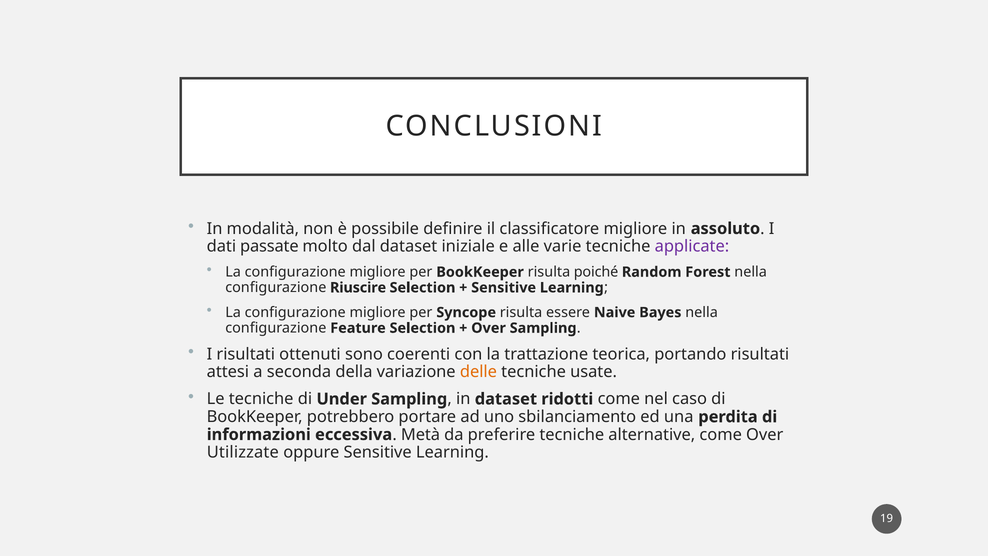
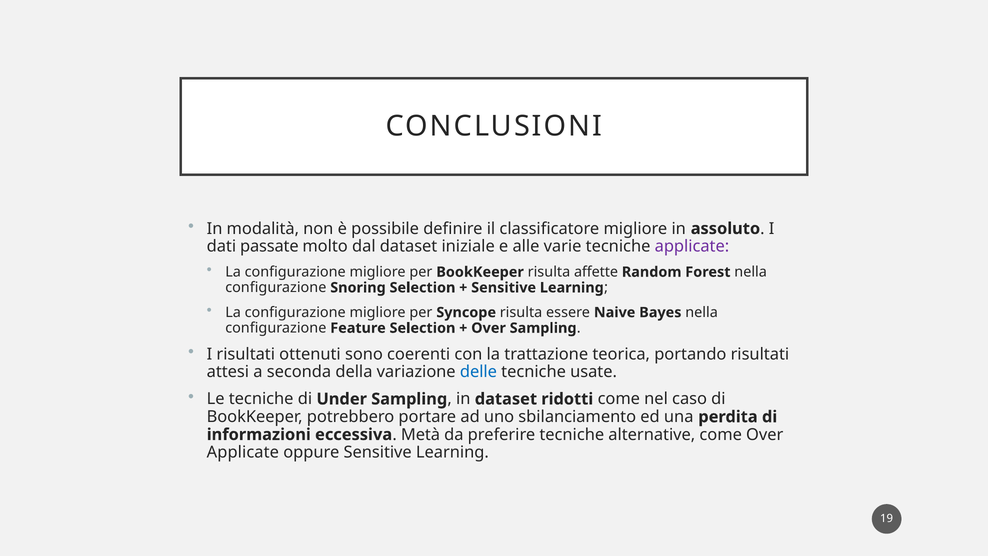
poiché: poiché -> affette
Riuscire: Riuscire -> Snoring
delle colour: orange -> blue
Utilizzate at (243, 452): Utilizzate -> Applicate
